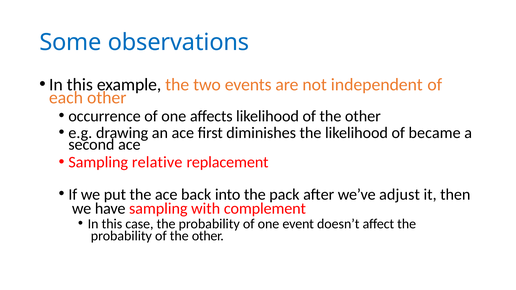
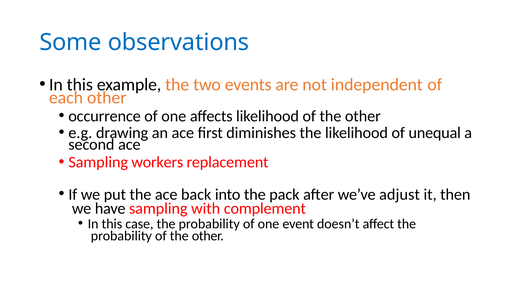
became: became -> unequal
relative: relative -> workers
